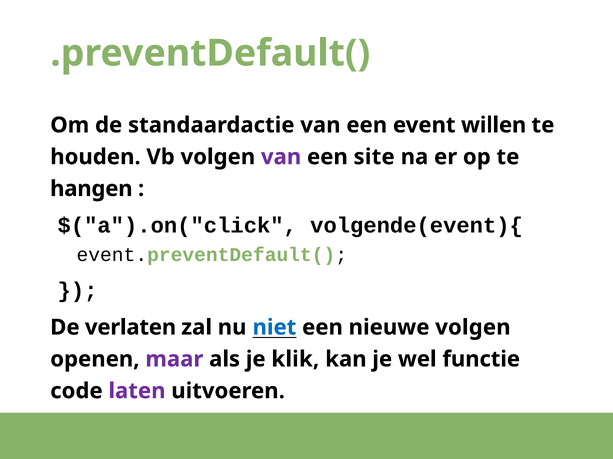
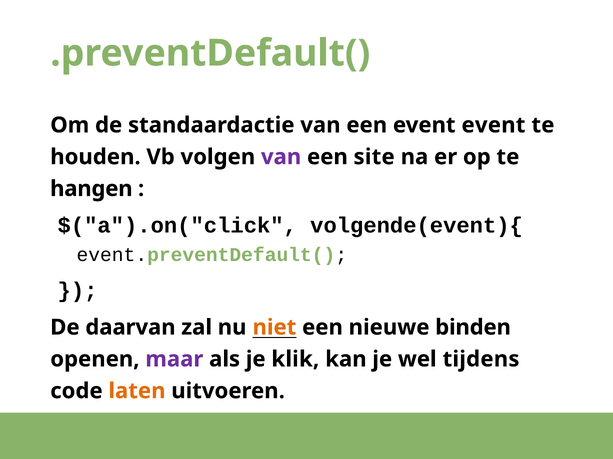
event willen: willen -> event
verlaten: verlaten -> daarvan
niet colour: blue -> orange
nieuwe volgen: volgen -> binden
functie: functie -> tijdens
laten colour: purple -> orange
